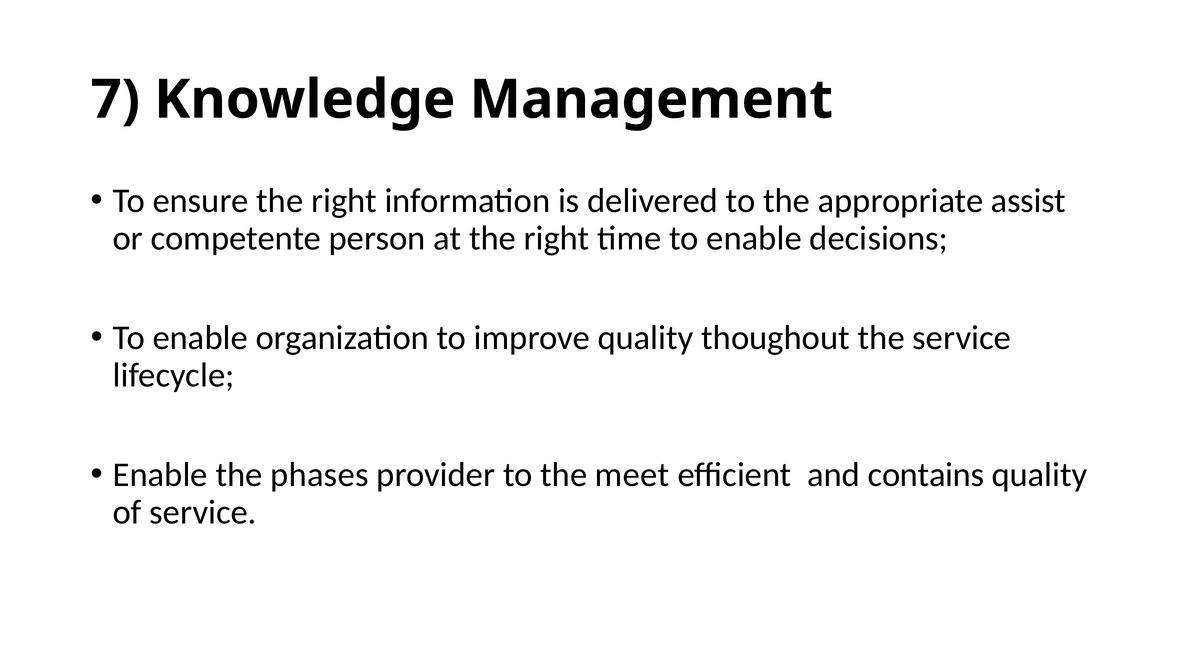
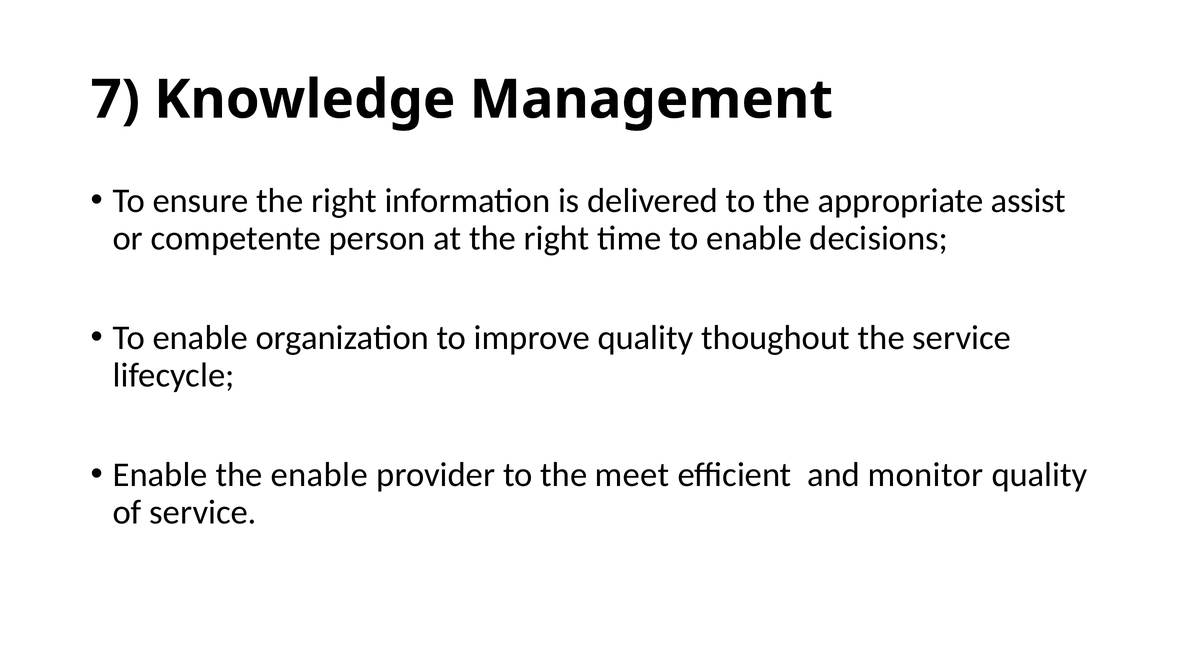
the phases: phases -> enable
contains: contains -> monitor
